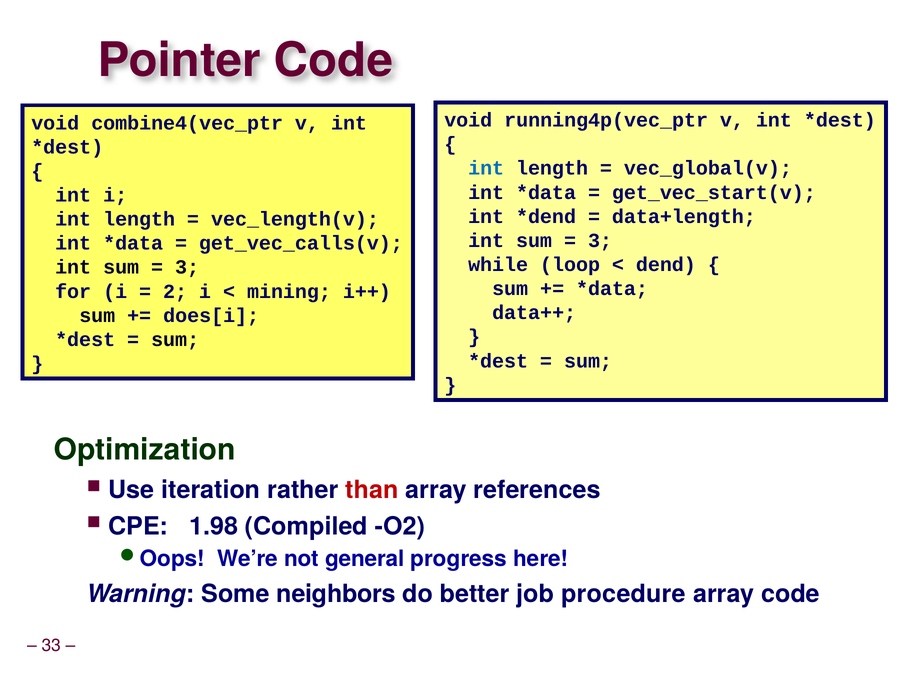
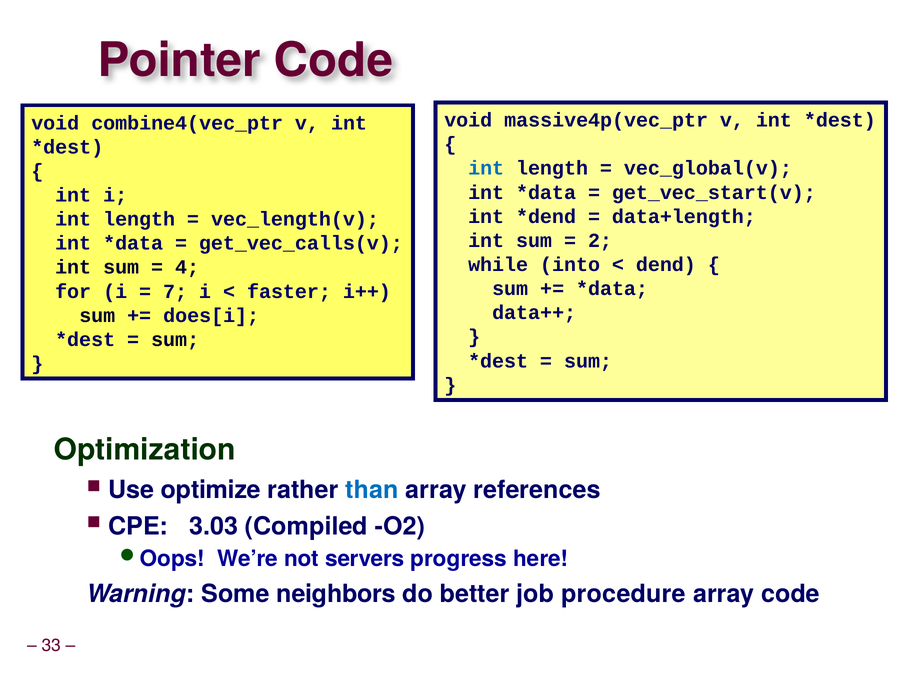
running4p(vec_ptr: running4p(vec_ptr -> massive4p(vec_ptr
3 at (600, 240): 3 -> 2
loop: loop -> into
3 at (187, 267): 3 -> 4
2: 2 -> 7
mining: mining -> faster
iteration: iteration -> optimize
than colour: red -> blue
1.98: 1.98 -> 3.03
general: general -> servers
